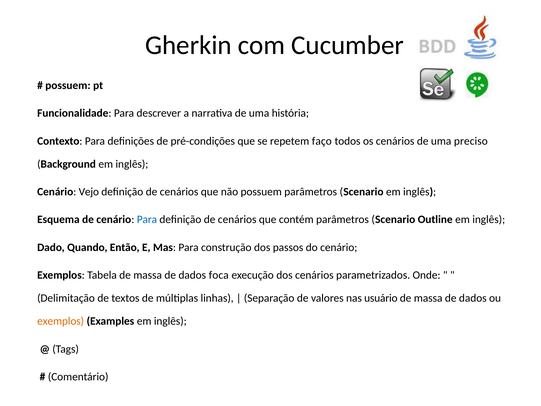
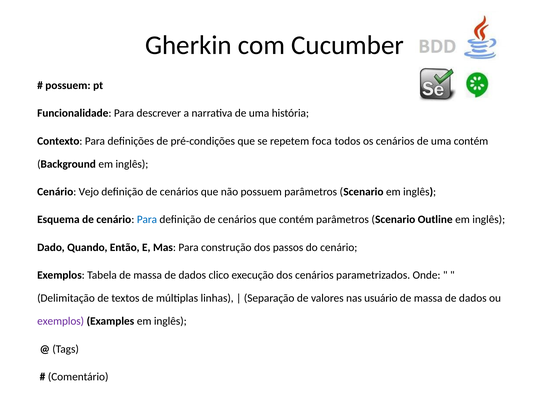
faço: faço -> foca
uma preciso: preciso -> contém
foca: foca -> clico
exemplos at (61, 321) colour: orange -> purple
